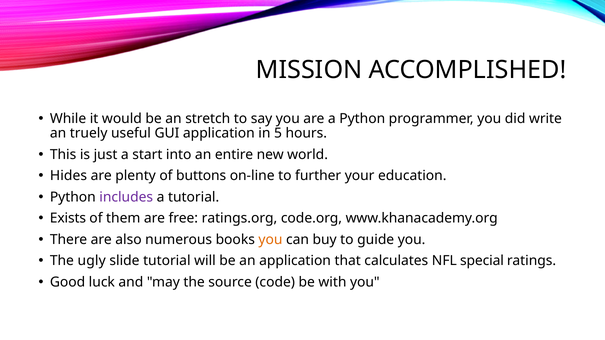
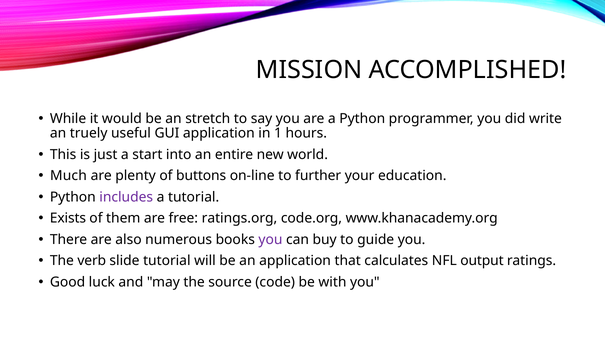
5: 5 -> 1
Hides: Hides -> Much
you at (270, 240) colour: orange -> purple
ugly: ugly -> verb
special: special -> output
